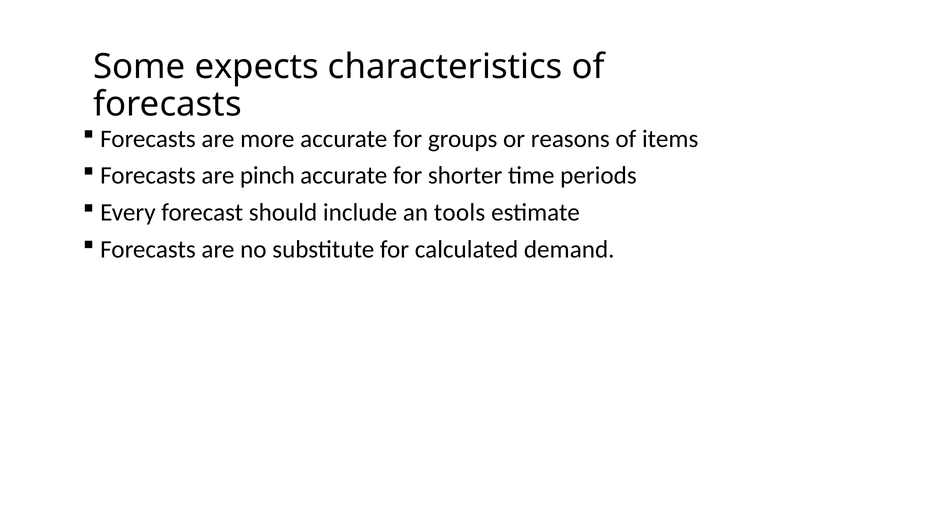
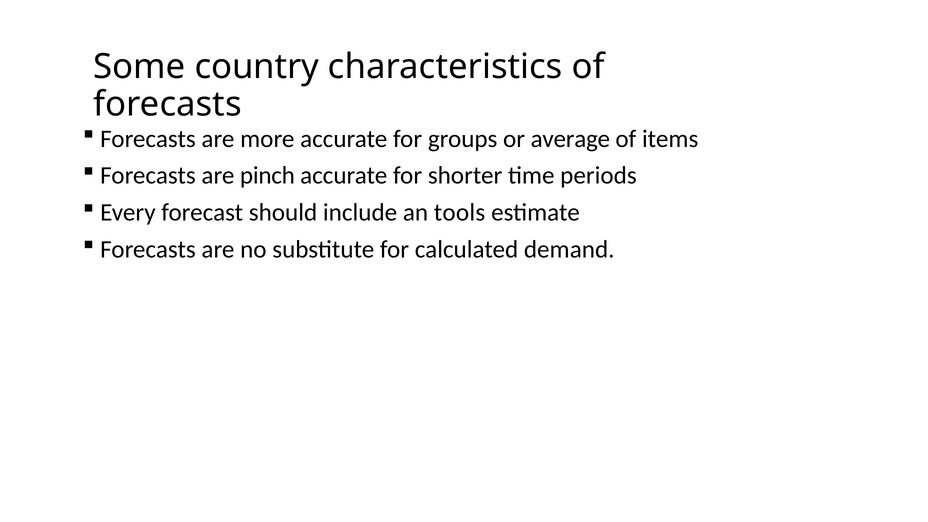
expects: expects -> country
reasons: reasons -> average
